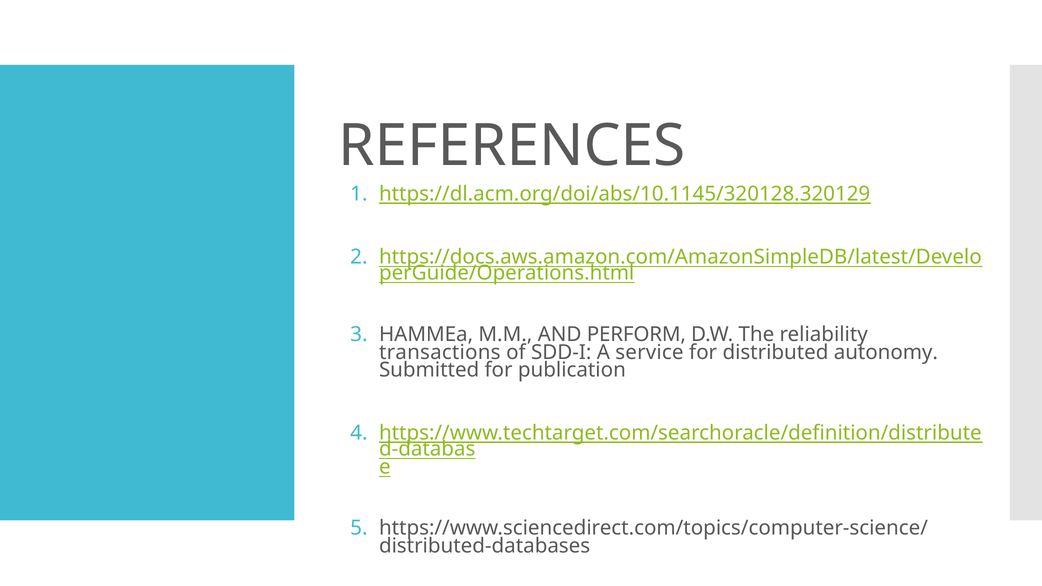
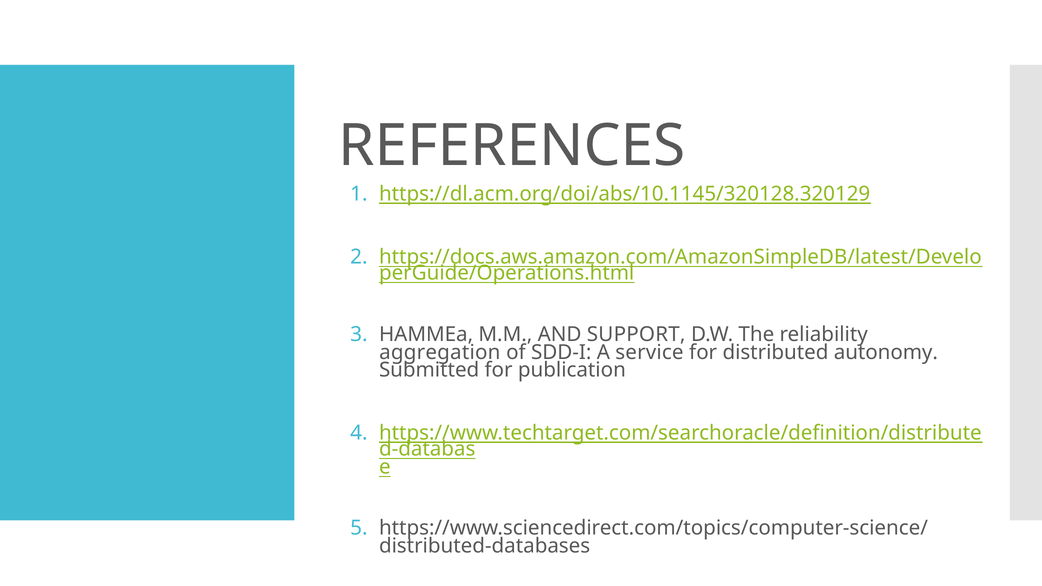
PERFORM: PERFORM -> SUPPORT
transactions: transactions -> aggregation
